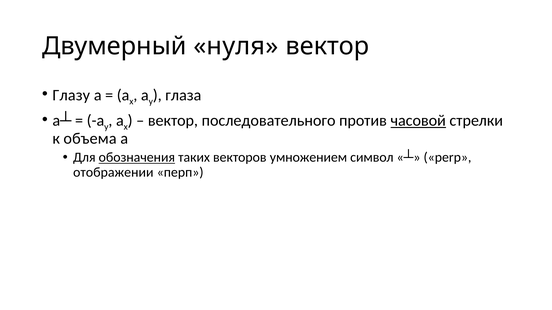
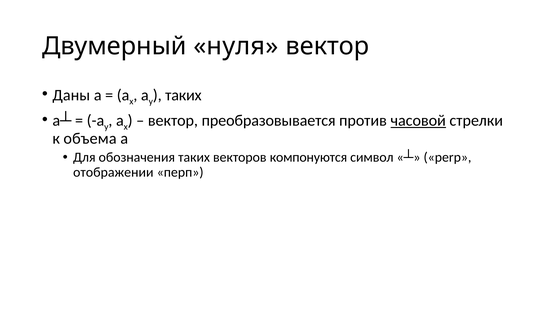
Глазу: Глазу -> Даны
глаза at (183, 95): глаза -> таких
последовательного: последовательного -> преобразовывается
обозначения underline: present -> none
умножением: умножением -> компонуются
